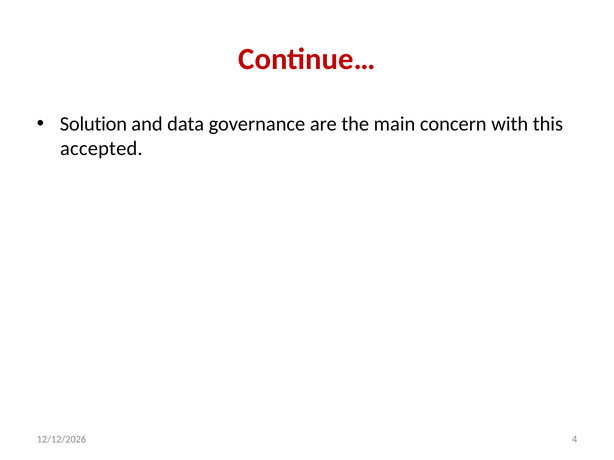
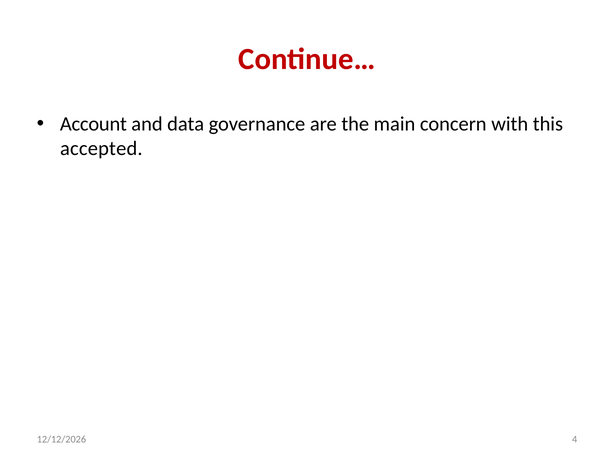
Solution: Solution -> Account
